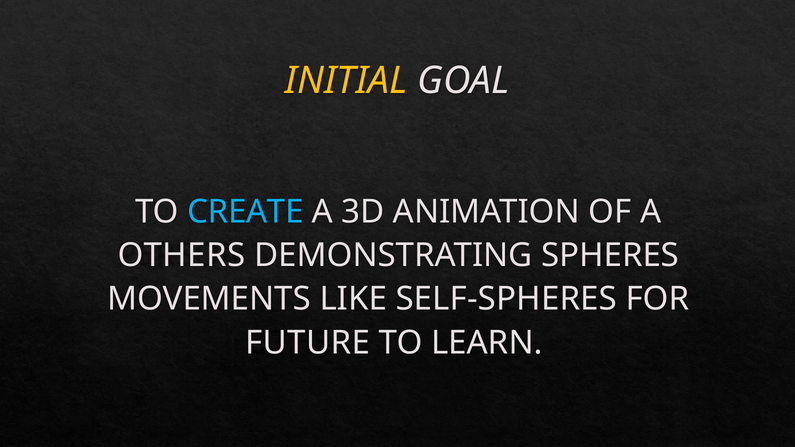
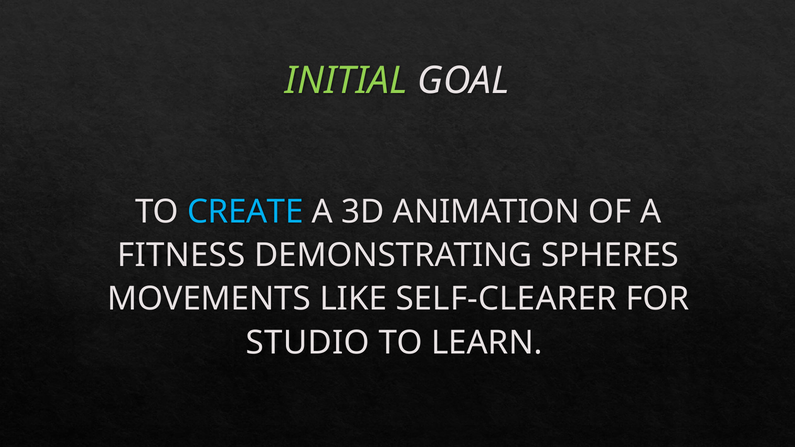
INITIAL colour: yellow -> light green
OTHERS: OTHERS -> FITNESS
SELF-SPHERES: SELF-SPHERES -> SELF-CLEARER
FUTURE: FUTURE -> STUDIO
